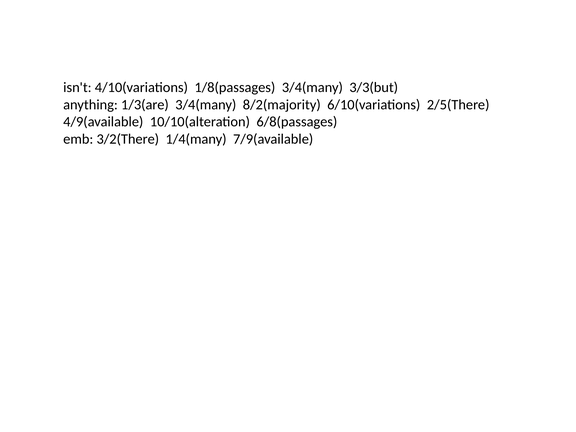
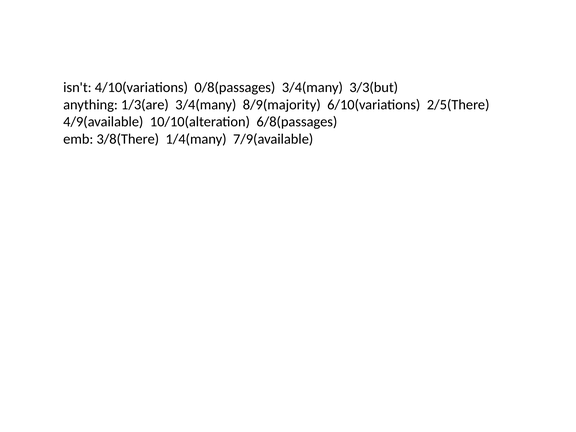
1/8(passages: 1/8(passages -> 0/8(passages
8/2(majority: 8/2(majority -> 8/9(majority
3/2(There: 3/2(There -> 3/8(There
